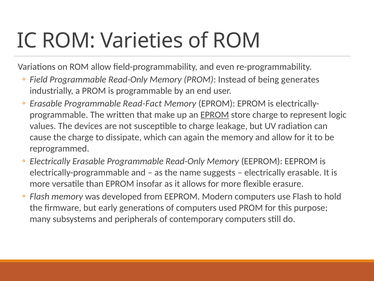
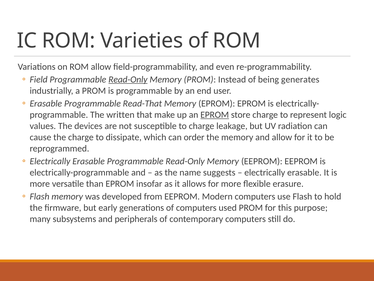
Read-Only at (128, 79) underline: none -> present
Read-Fact: Read-Fact -> Read-That
again: again -> order
